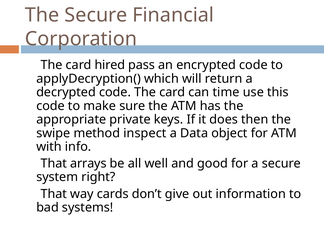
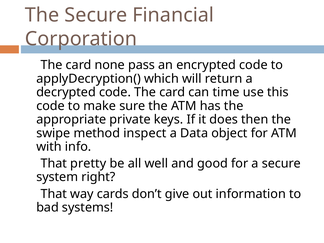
hired: hired -> none
arrays: arrays -> pretty
